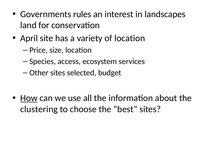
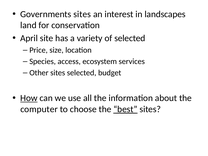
Governments rules: rules -> sites
of location: location -> selected
clustering: clustering -> computer
best underline: none -> present
